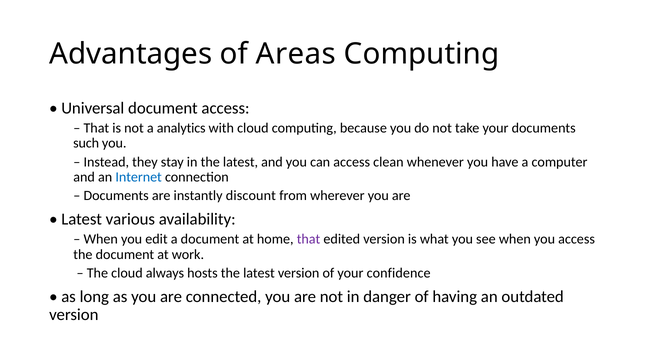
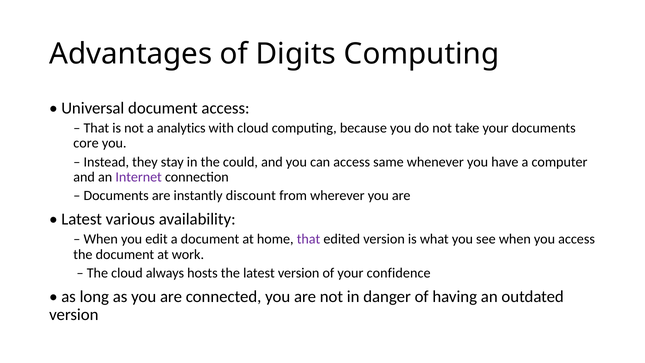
Areas: Areas -> Digits
such: such -> core
in the latest: latest -> could
clean: clean -> same
Internet colour: blue -> purple
